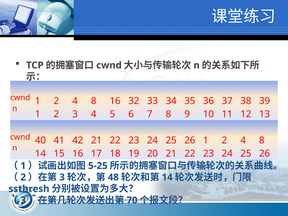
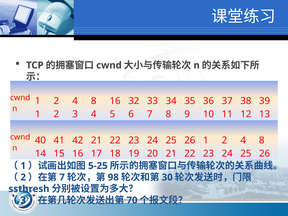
3 at (62, 177): 3 -> 7
48: 48 -> 98
14 at (167, 177): 14 -> 30
